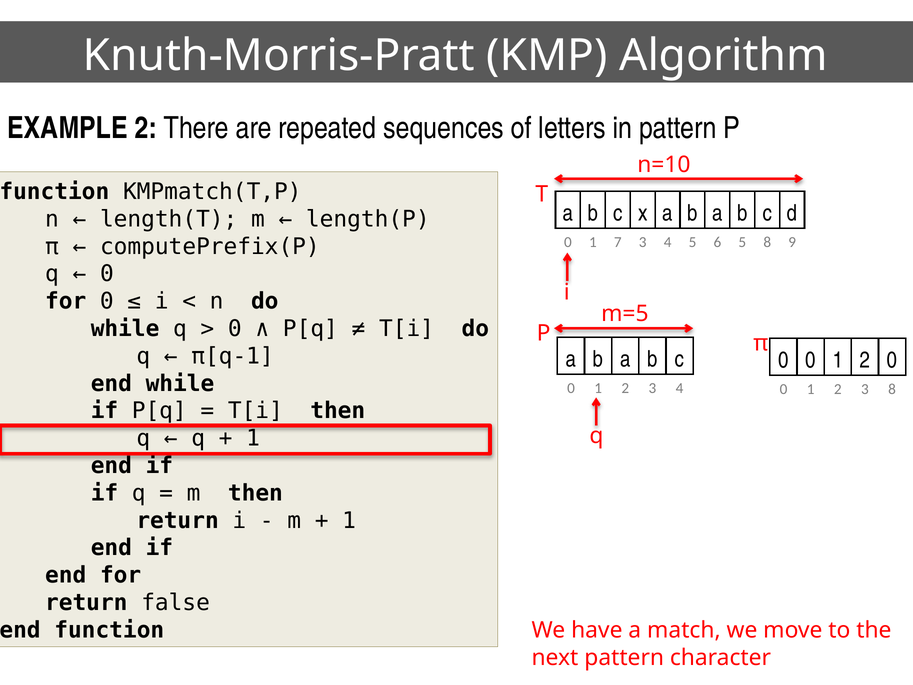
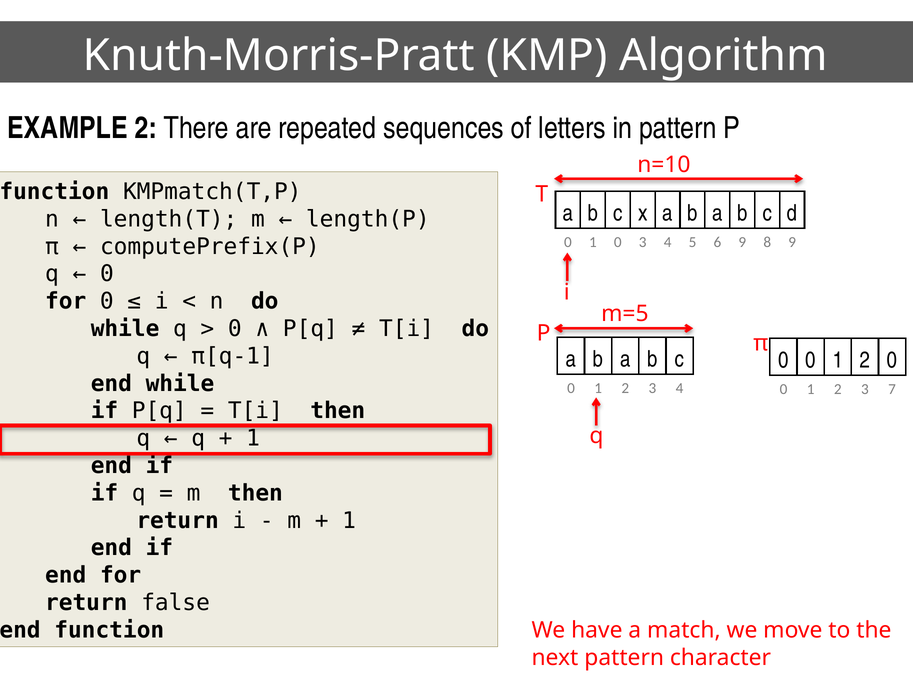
1 7: 7 -> 0
6 5: 5 -> 9
3 8: 8 -> 7
